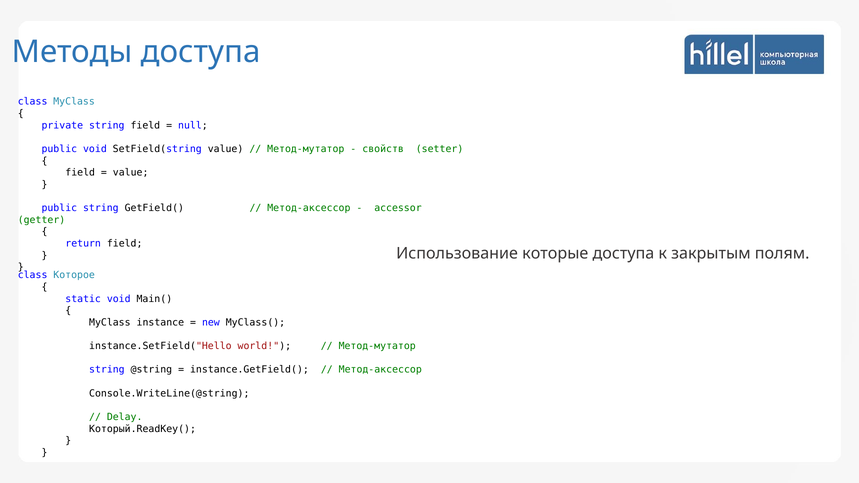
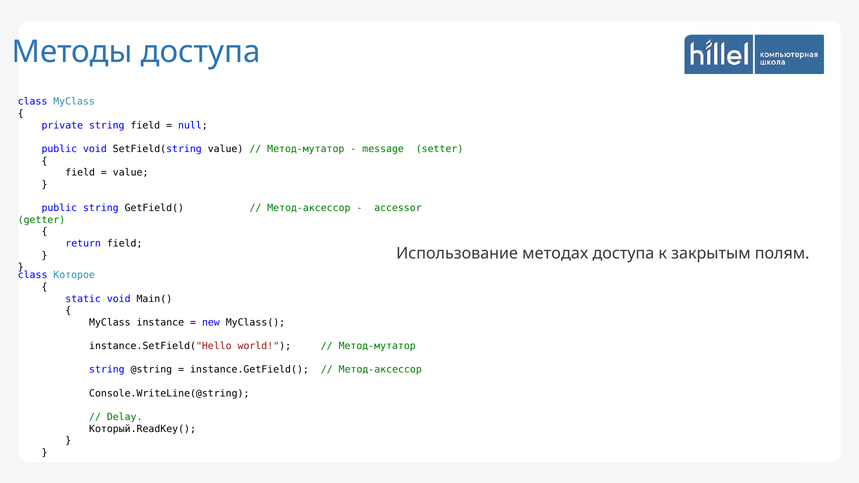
свойств: свойств -> message
которые: которые -> методах
